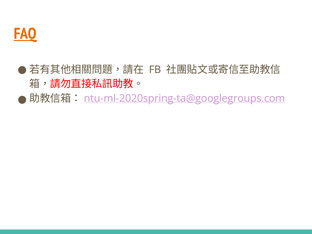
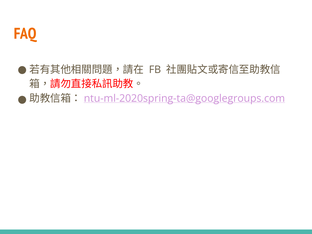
FAQ underline: present -> none
